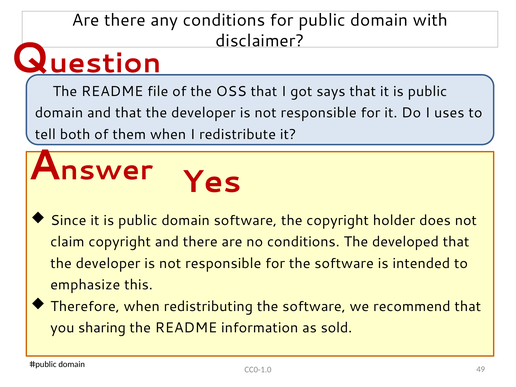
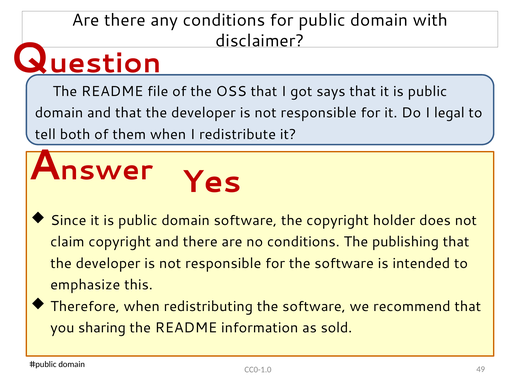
uses: uses -> legal
developed: developed -> publishing
